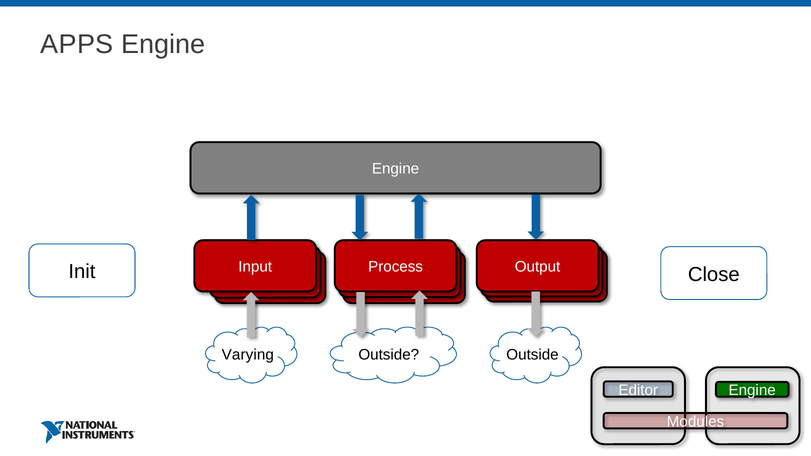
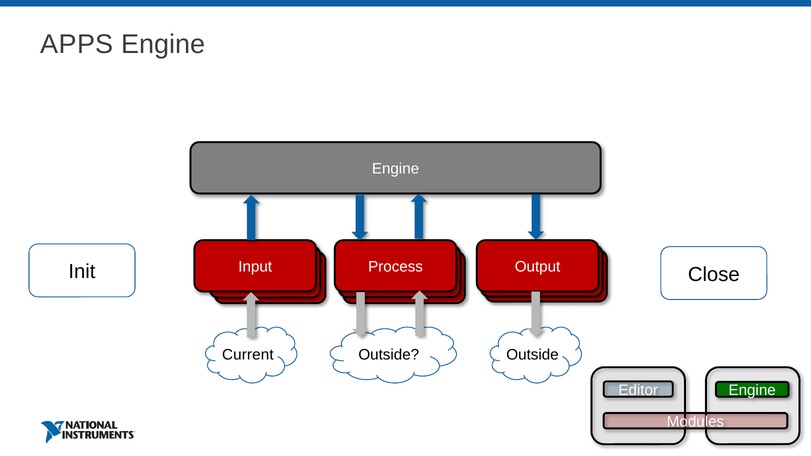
Varying: Varying -> Current
